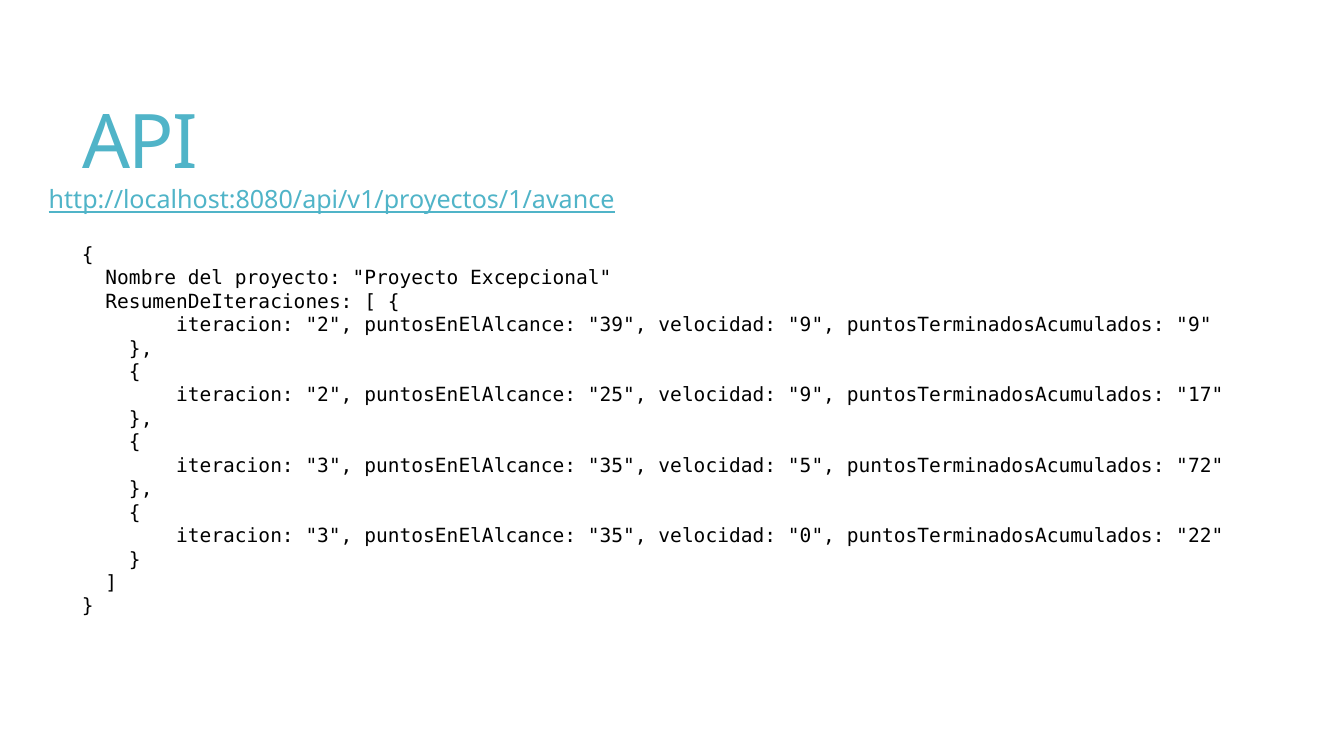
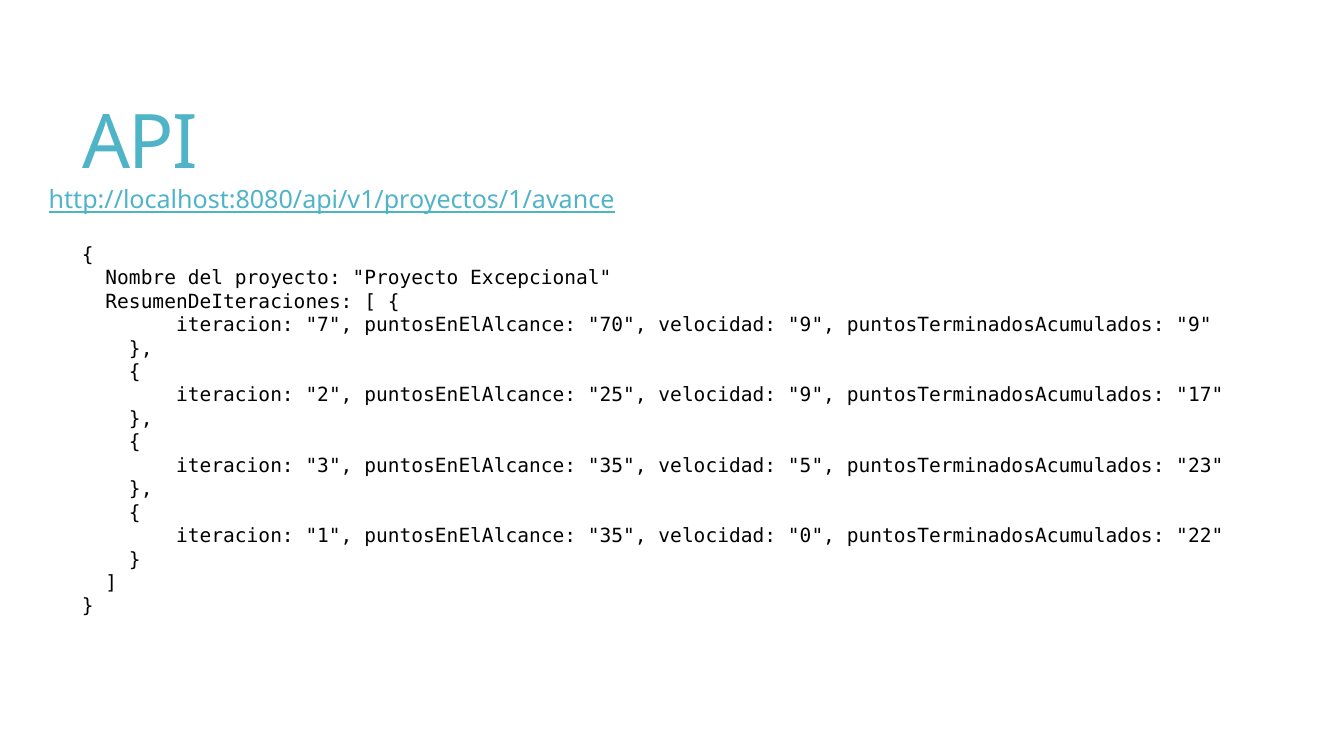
2 at (329, 325): 2 -> 7
39: 39 -> 70
72: 72 -> 23
3 at (329, 536): 3 -> 1
